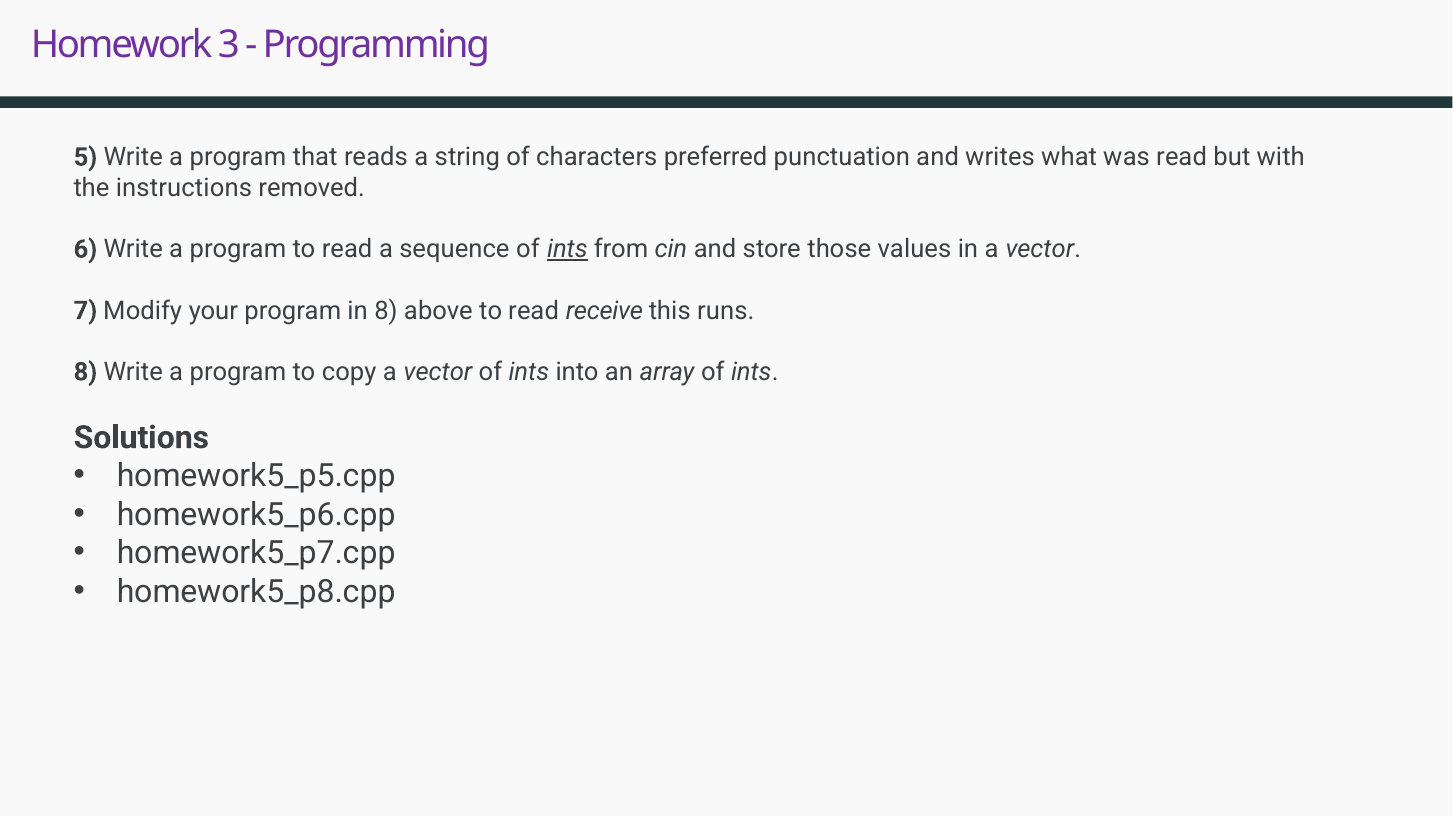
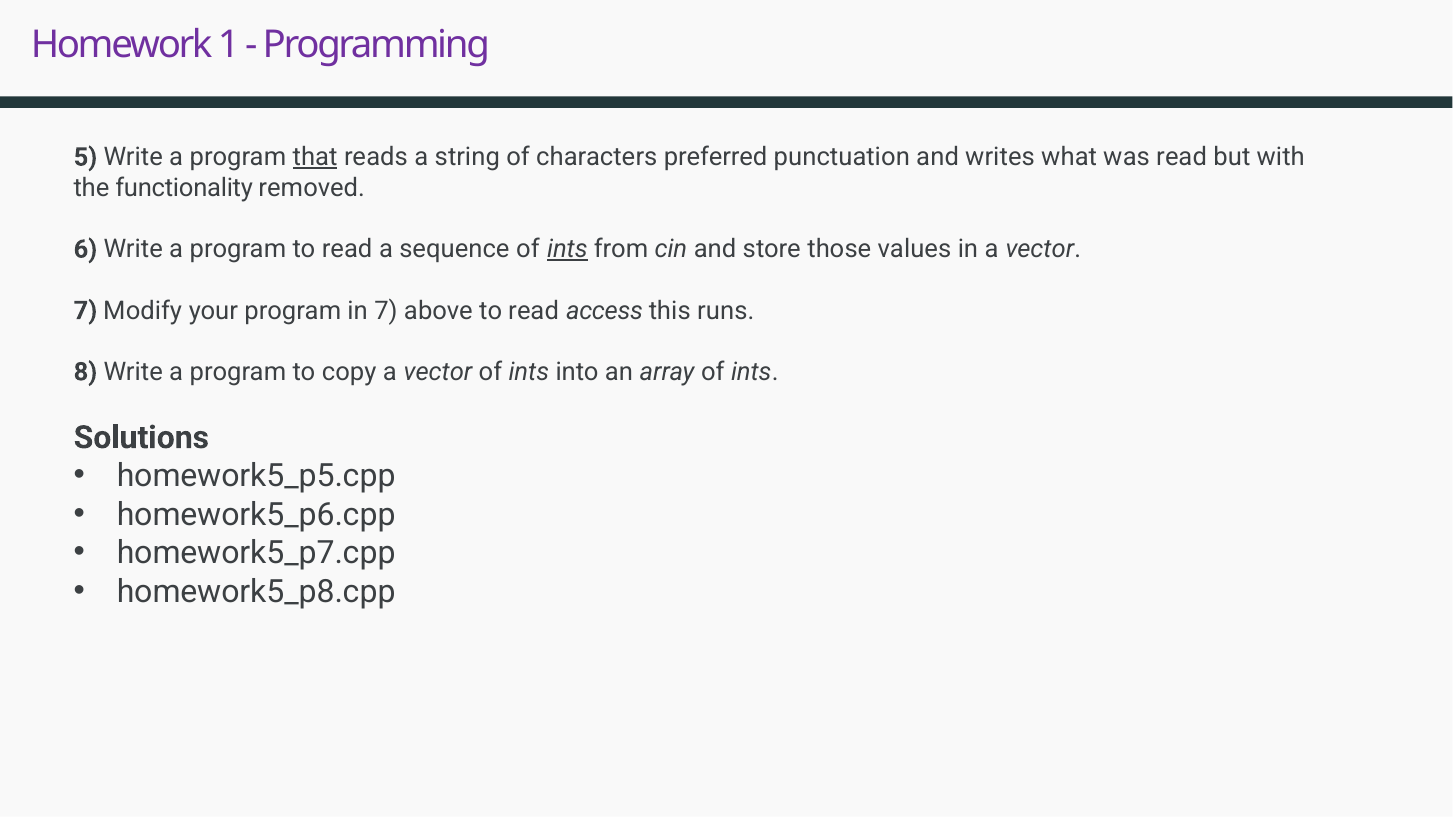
3: 3 -> 1
that underline: none -> present
instructions: instructions -> functionality
in 8: 8 -> 7
receive: receive -> access
